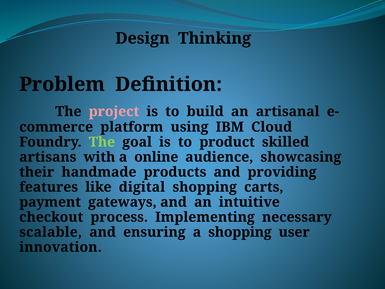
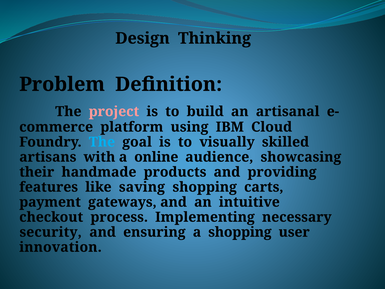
The at (102, 142) colour: light green -> light blue
product: product -> visually
digital: digital -> saving
scalable: scalable -> security
